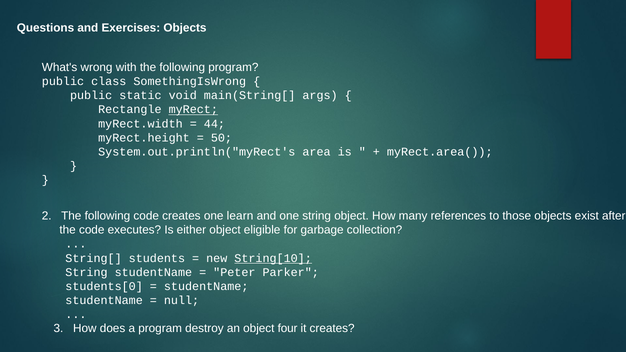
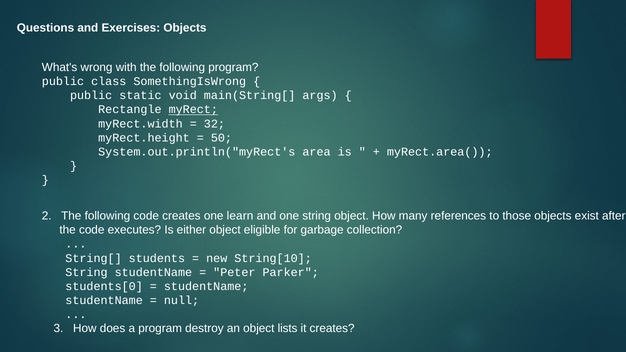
44: 44 -> 32
String[10 underline: present -> none
four: four -> lists
